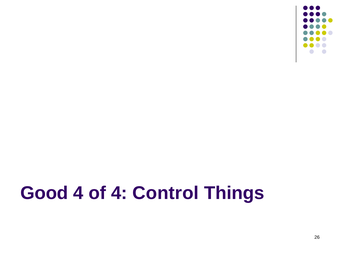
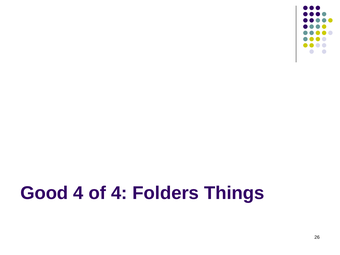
Control: Control -> Folders
